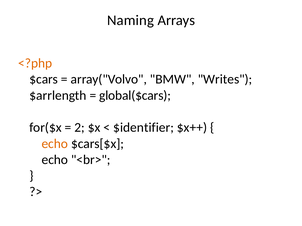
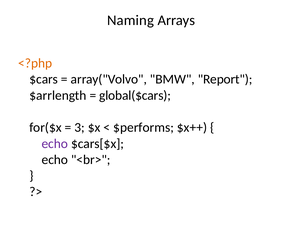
Writes: Writes -> Report
2: 2 -> 3
$identifier: $identifier -> $performs
echo at (55, 144) colour: orange -> purple
